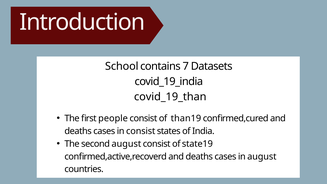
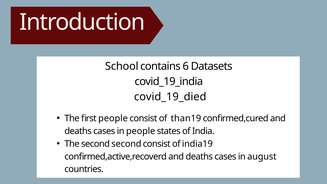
7: 7 -> 6
covid_19_than: covid_19_than -> covid_19_died
in consist: consist -> people
second august: august -> second
state19: state19 -> india19
